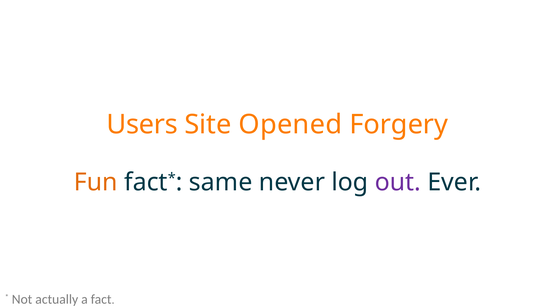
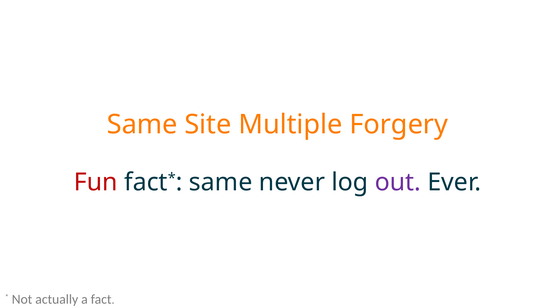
Users at (142, 125): Users -> Same
Opened: Opened -> Multiple
Fun colour: orange -> red
